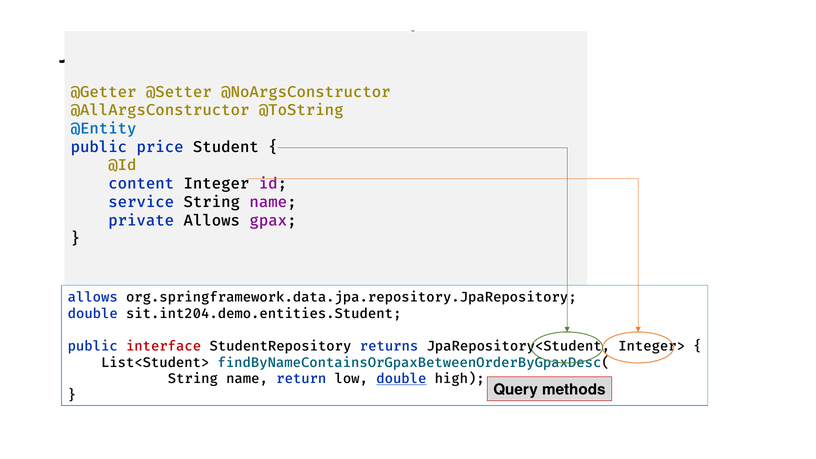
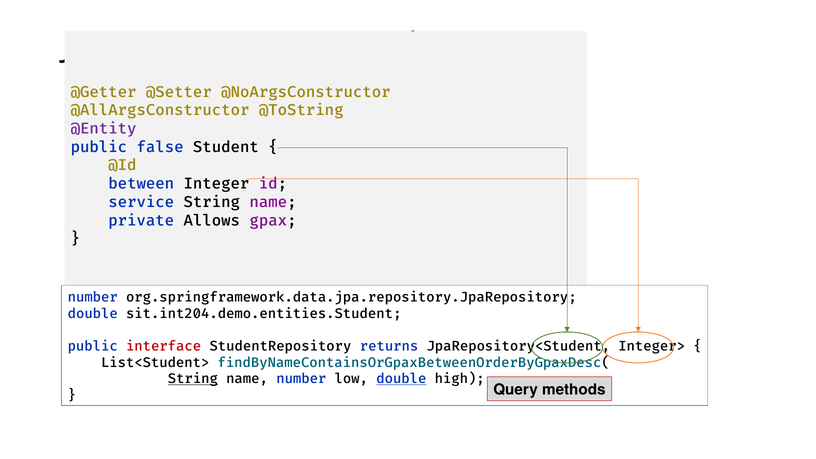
@Entity colour: blue -> purple
price: price -> false
content: content -> between
allows at (93, 297): allows -> number
String at (193, 379) underline: none -> present
name return: return -> number
